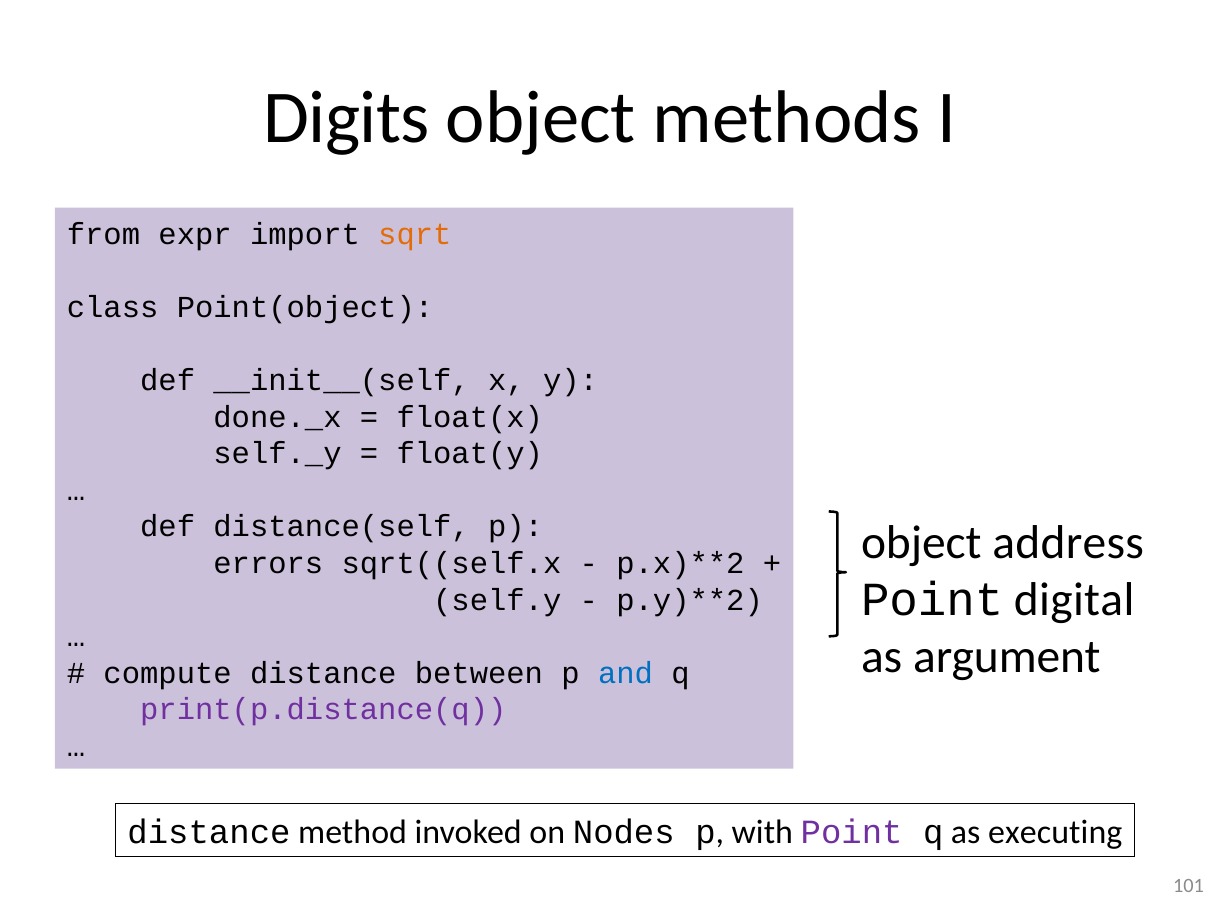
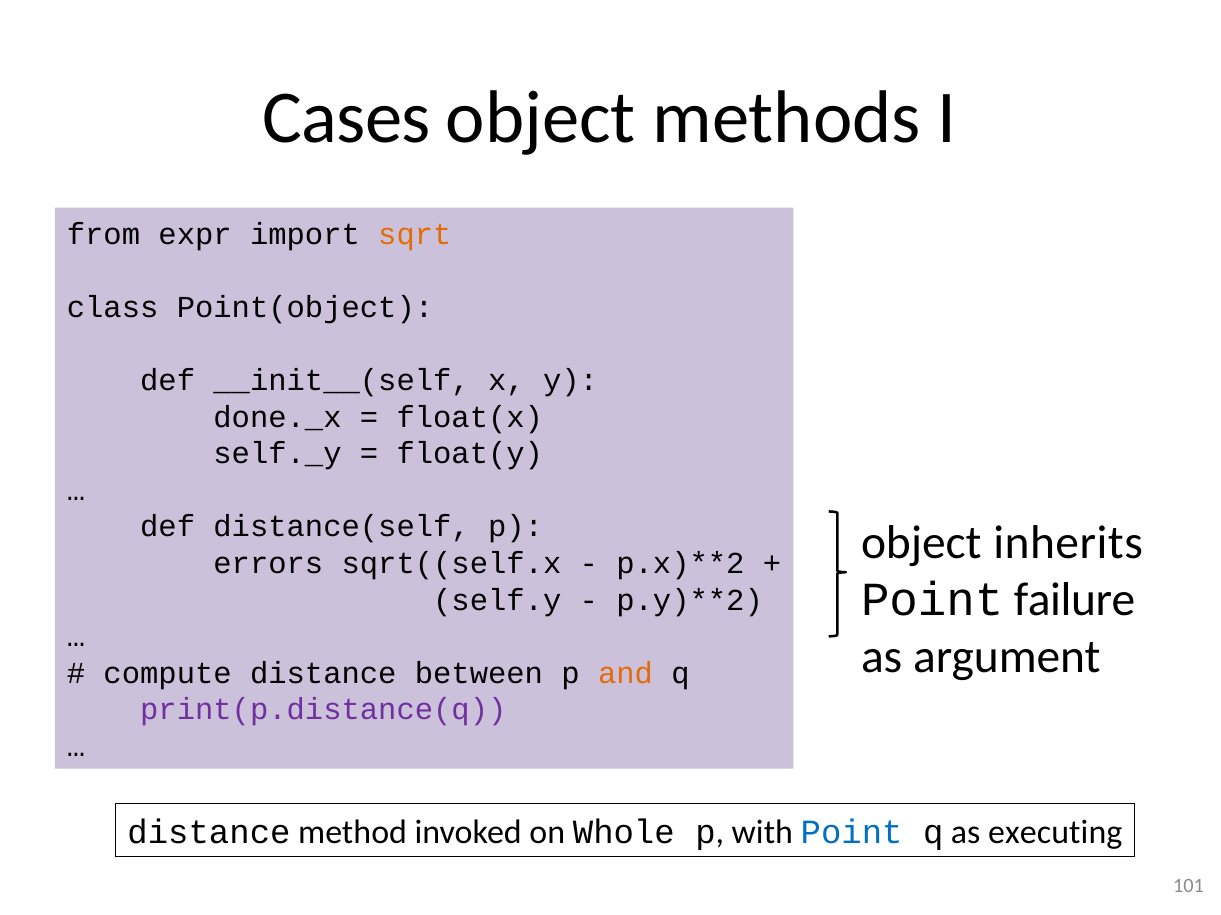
Digits: Digits -> Cases
address: address -> inherits
digital: digital -> failure
and colour: blue -> orange
Nodes: Nodes -> Whole
Point at (852, 833) colour: purple -> blue
